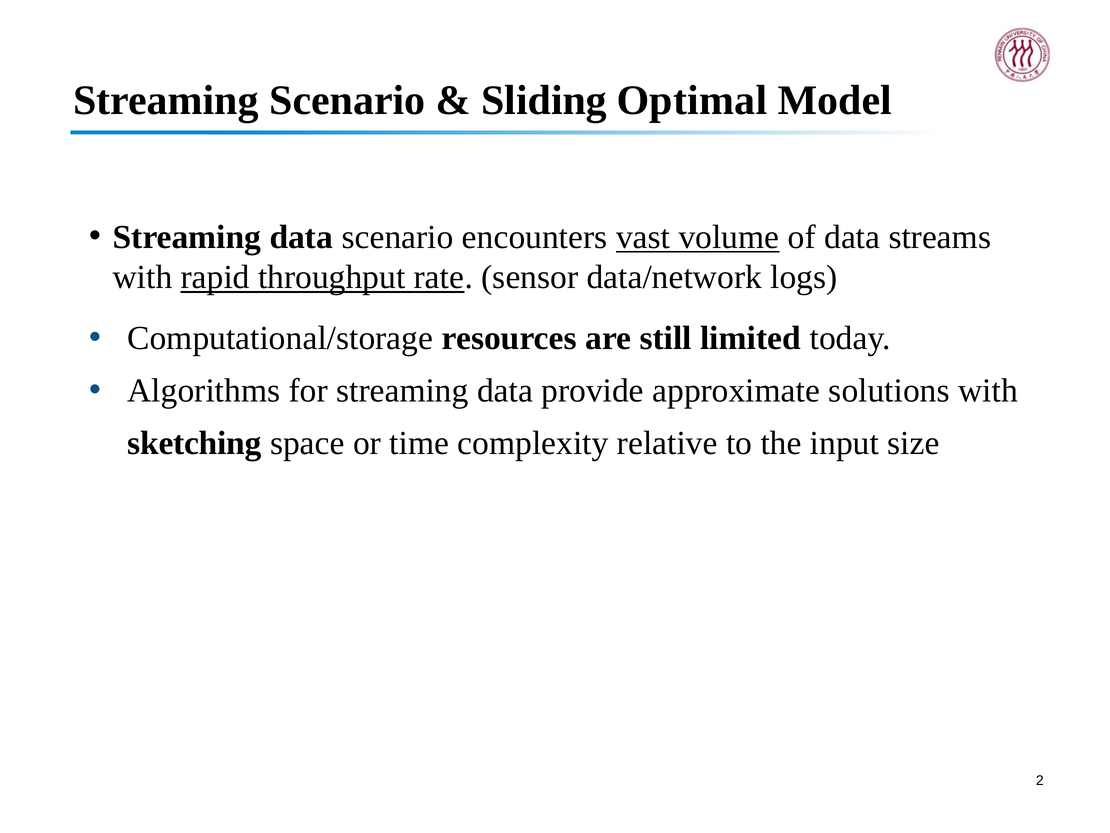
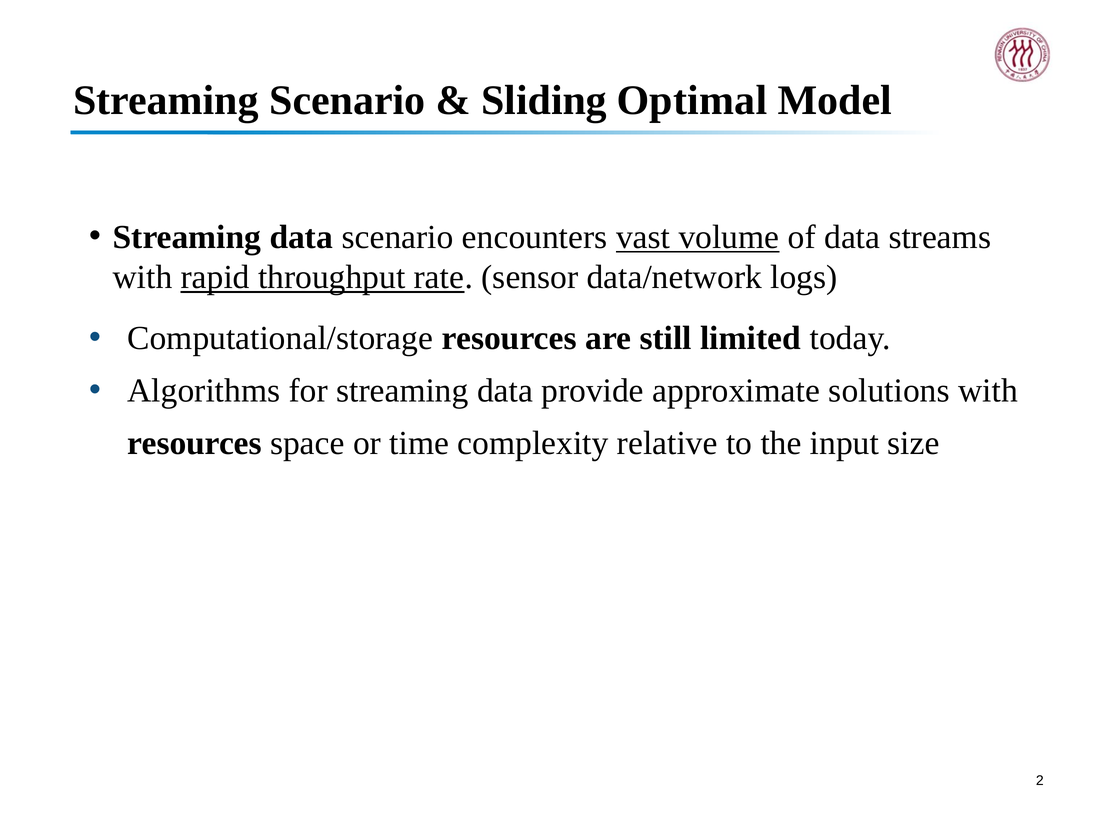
sketching at (195, 443): sketching -> resources
